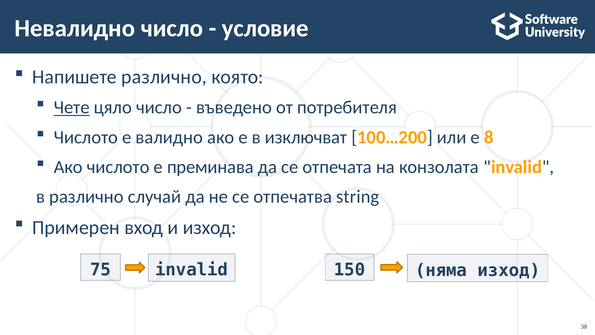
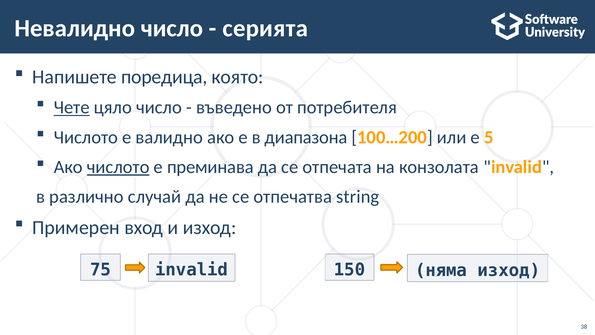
условиe: условиe -> серията
Напишете различно: различно -> поредица
изключват: изключват -> диапазона
8: 8 -> 5
числото at (118, 167) underline: none -> present
